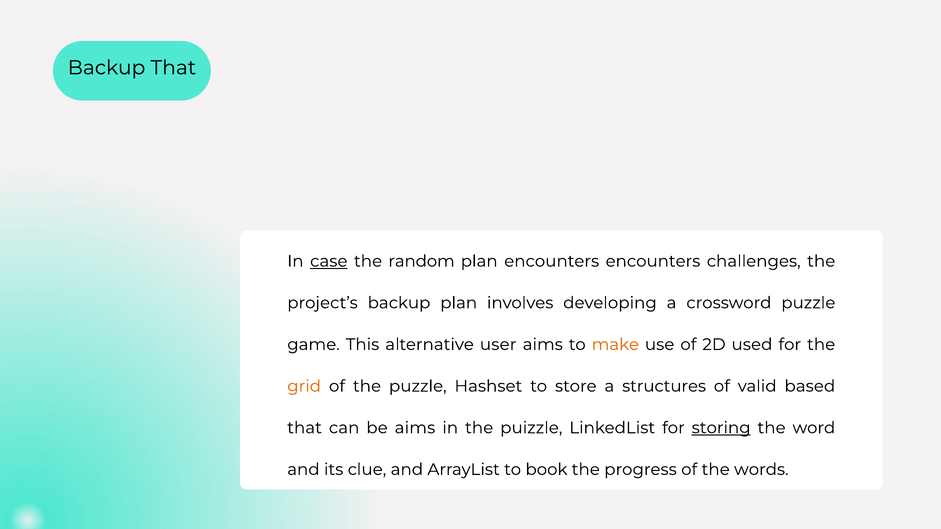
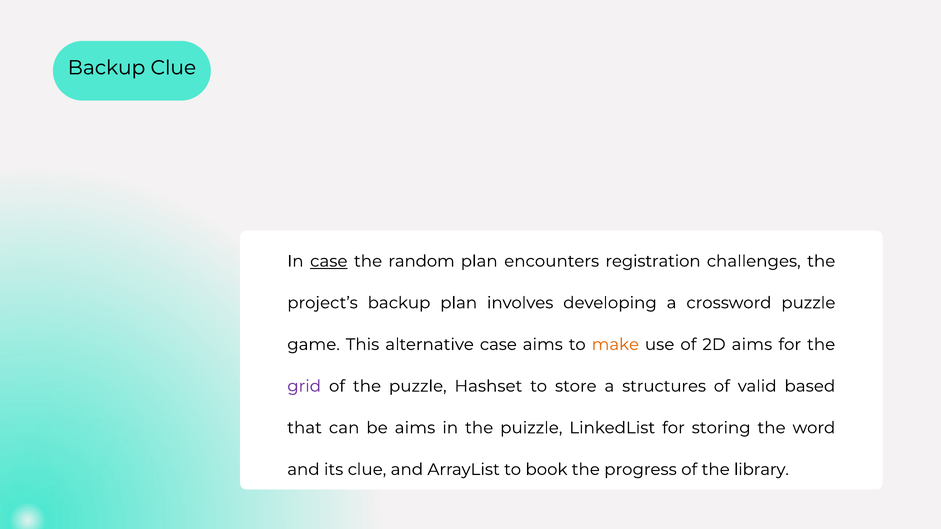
Backup That: That -> Clue
encounters encounters: encounters -> registration
alternative user: user -> case
2D used: used -> aims
grid colour: orange -> purple
storing underline: present -> none
words: words -> library
